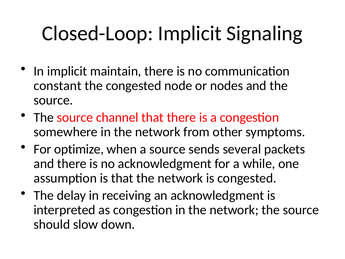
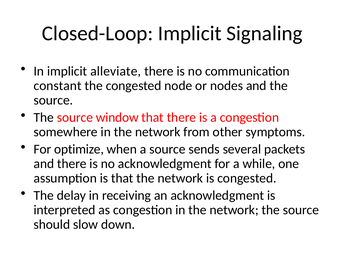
maintain: maintain -> alleviate
channel: channel -> window
